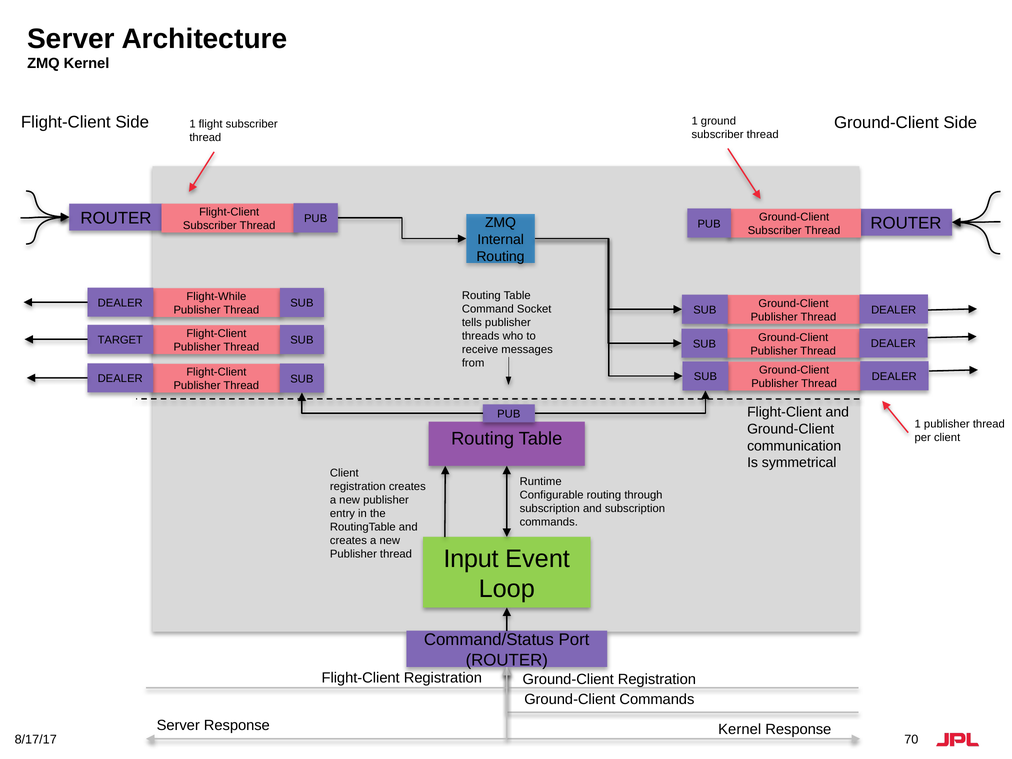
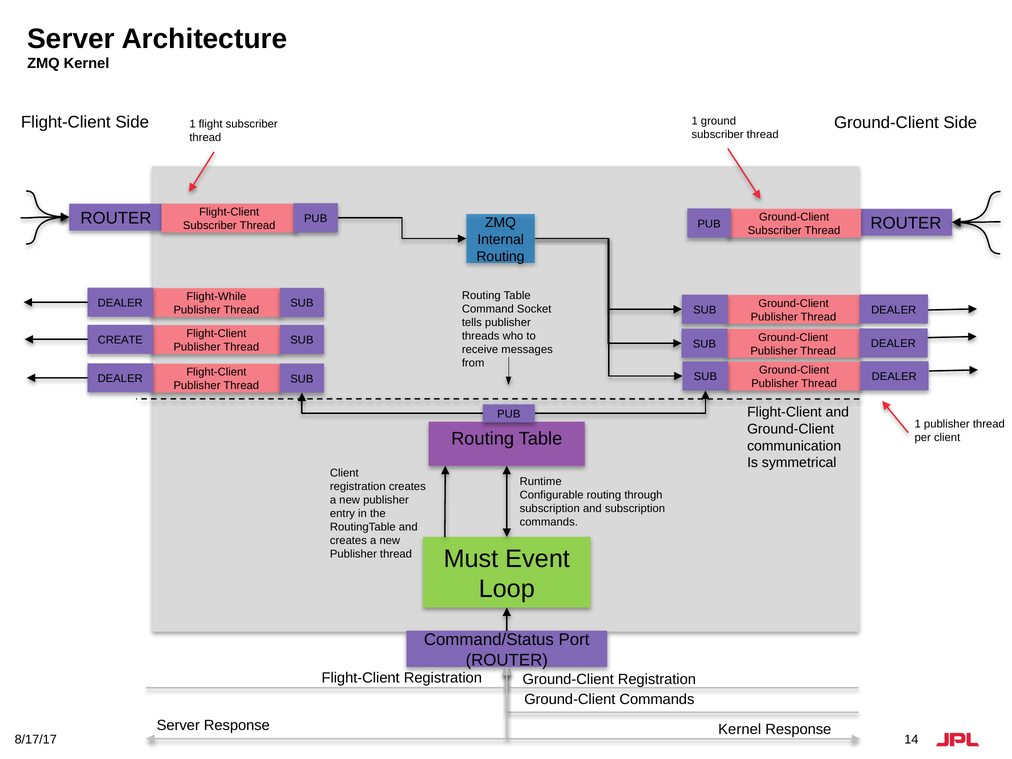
TARGET: TARGET -> CREATE
Input: Input -> Must
70: 70 -> 14
